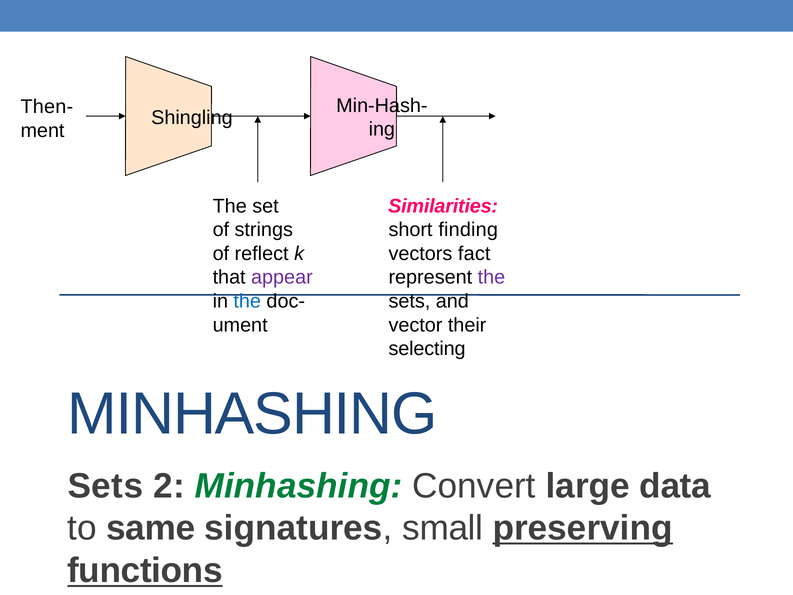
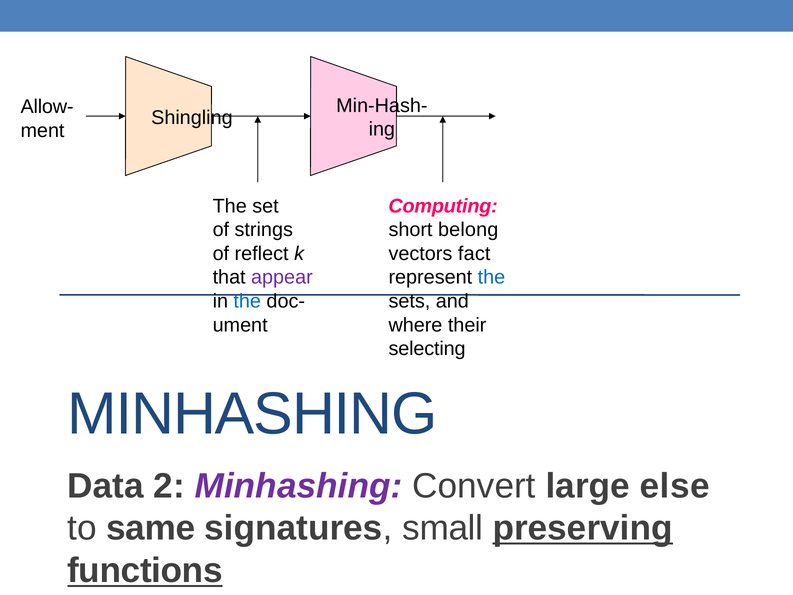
Then-: Then- -> Allow-
Similarities: Similarities -> Computing
finding: finding -> belong
the at (491, 277) colour: purple -> blue
vector: vector -> where
Sets at (105, 486): Sets -> Data
Minhashing at (299, 486) colour: green -> purple
data: data -> else
